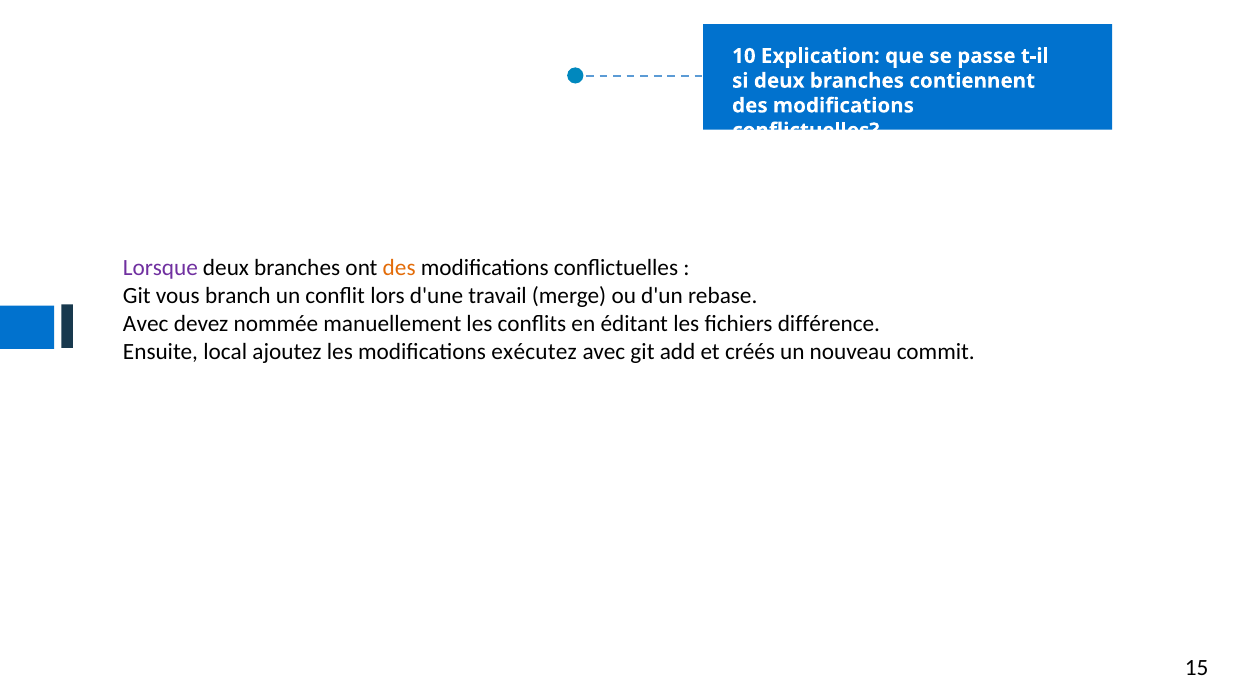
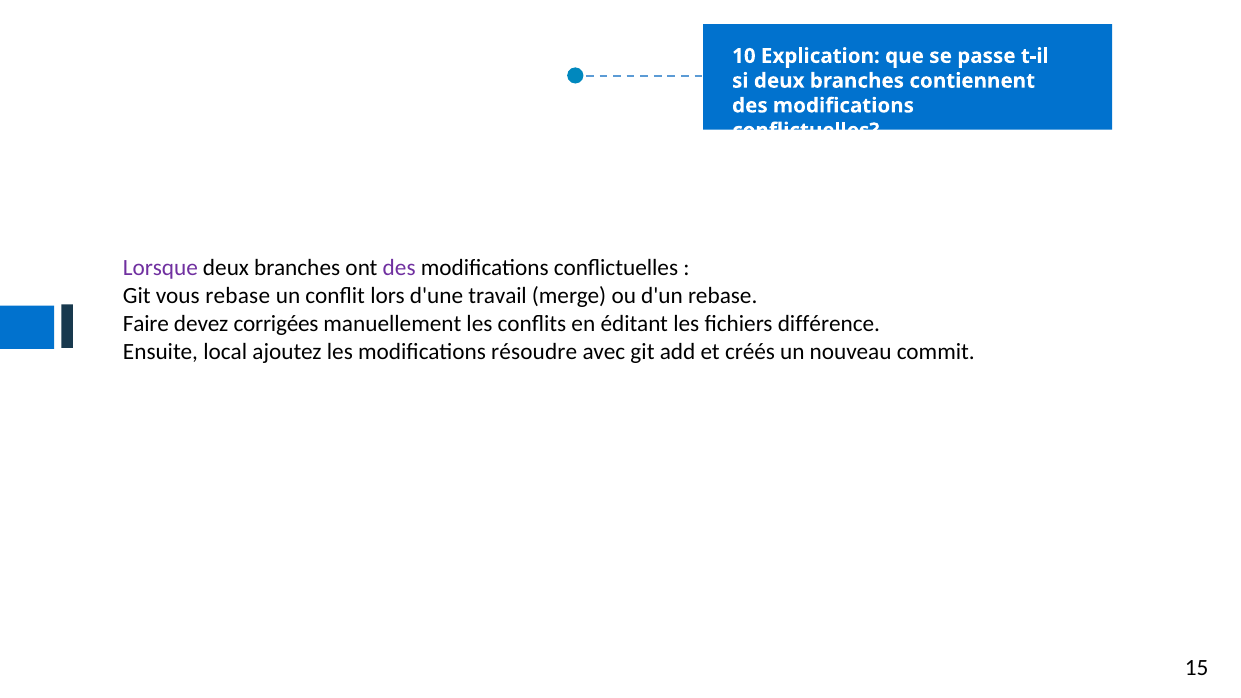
des at (399, 268) colour: orange -> purple
vous branch: branch -> rebase
Avec at (146, 324): Avec -> Faire
nommée: nommée -> corrigées
exécutez: exécutez -> résoudre
